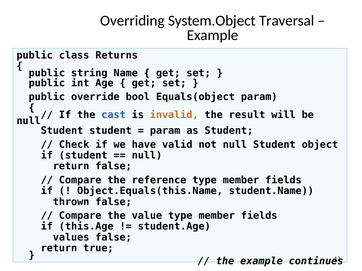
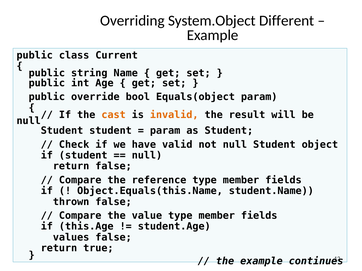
Traversal: Traversal -> Different
Returns: Returns -> Current
cast colour: blue -> orange
